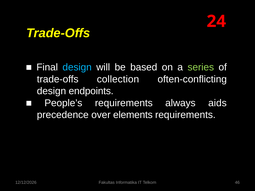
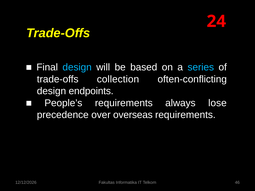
series colour: light green -> light blue
aids: aids -> lose
elements: elements -> overseas
